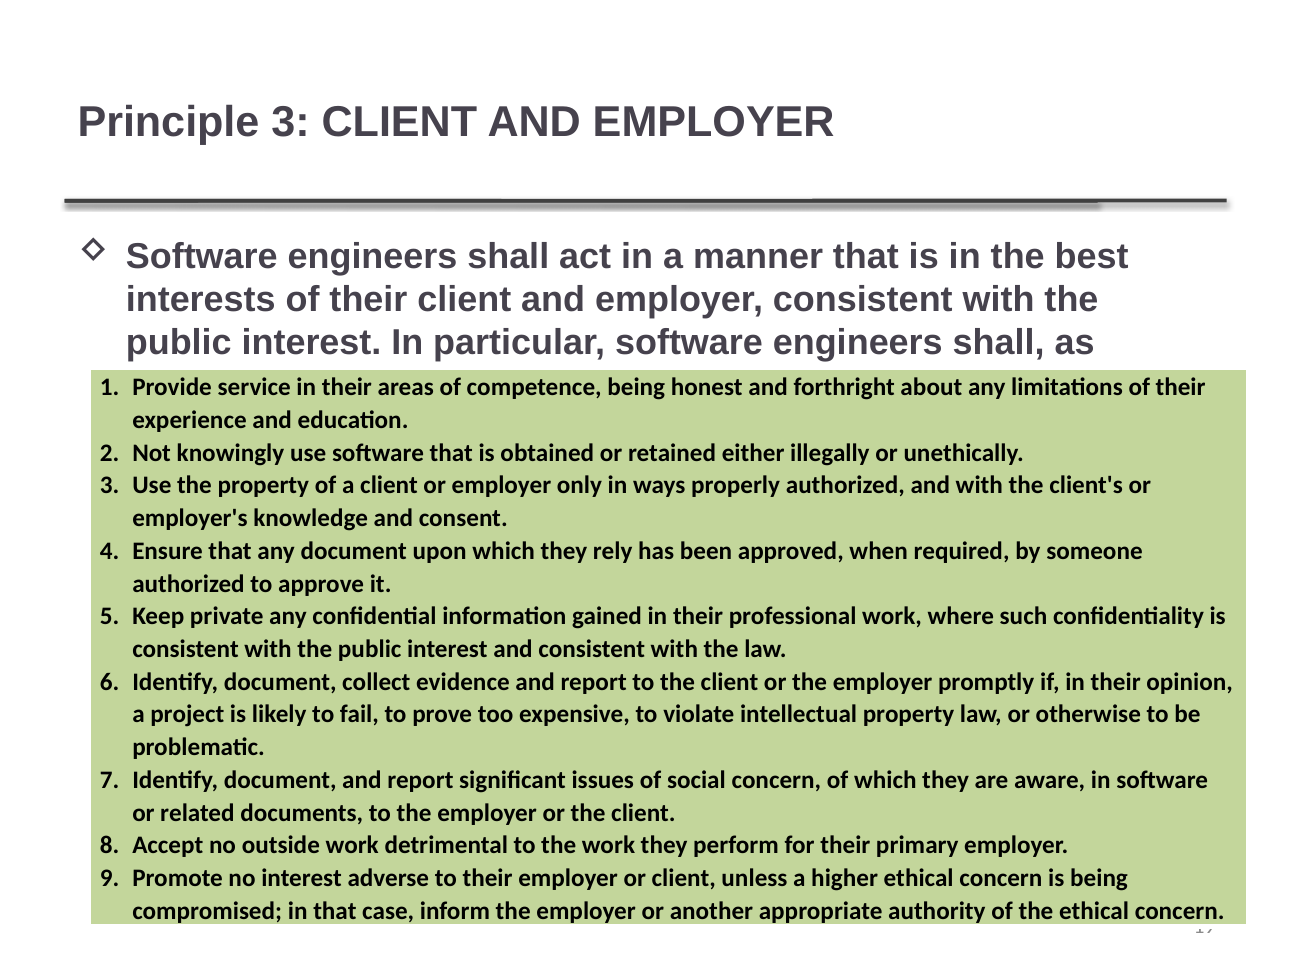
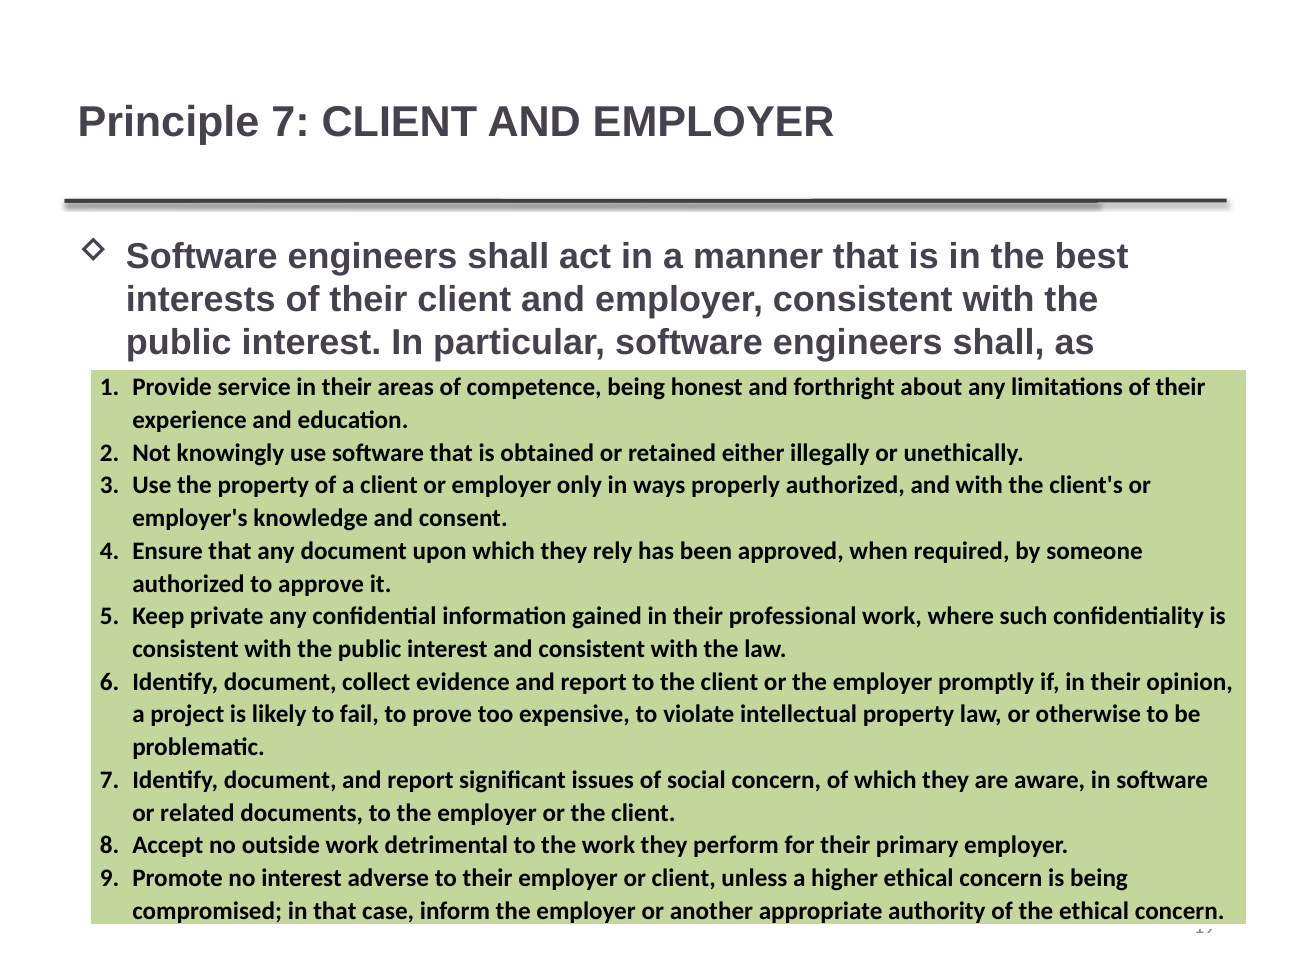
Principle 3: 3 -> 7
